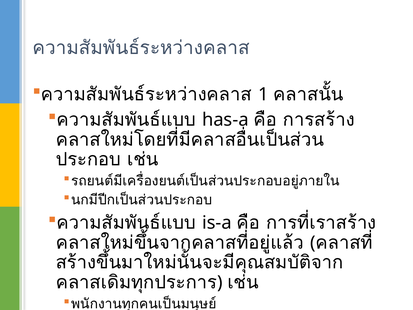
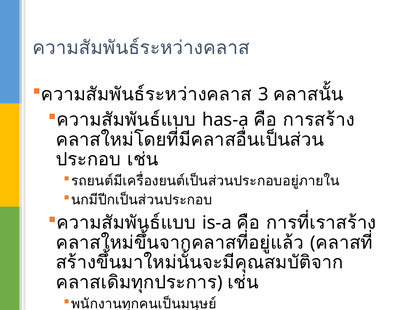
1: 1 -> 3
